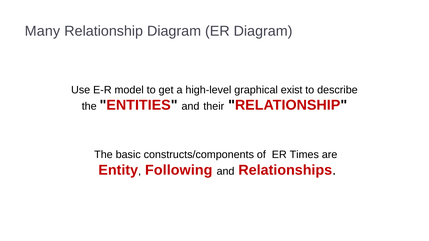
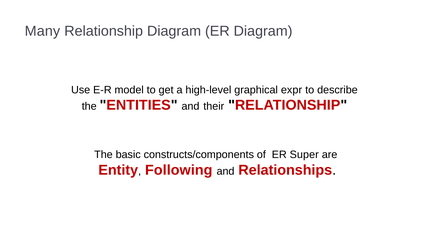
exist: exist -> expr
Times: Times -> Super
